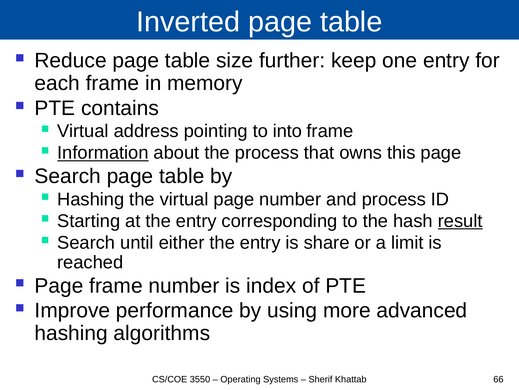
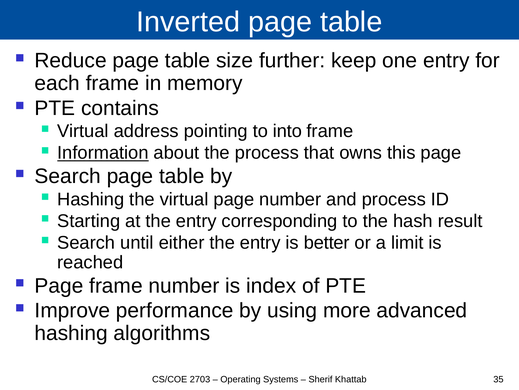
result underline: present -> none
share: share -> better
3550: 3550 -> 2703
66: 66 -> 35
